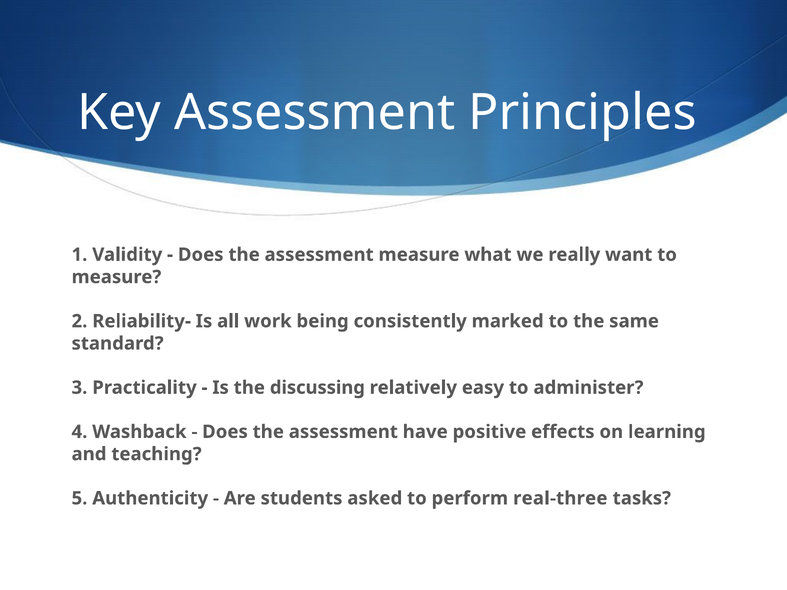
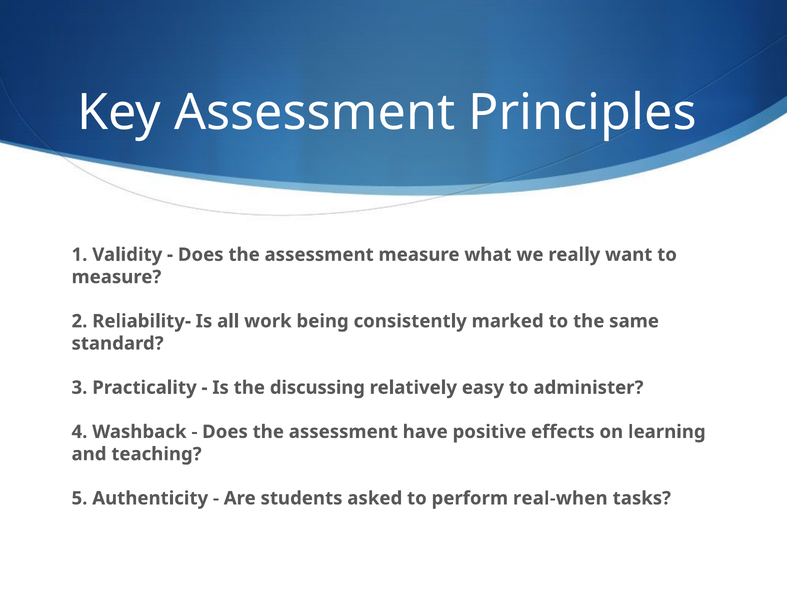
real-three: real-three -> real-when
